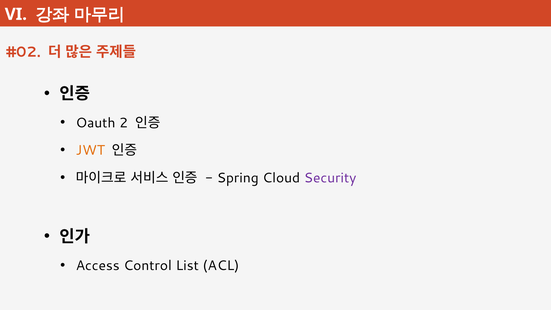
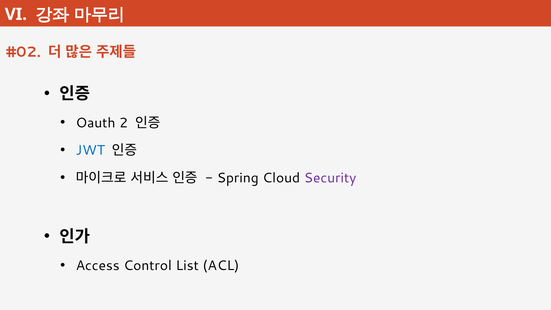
JWT colour: orange -> blue
